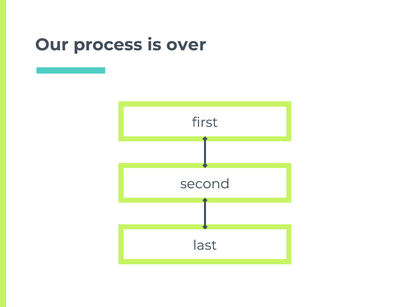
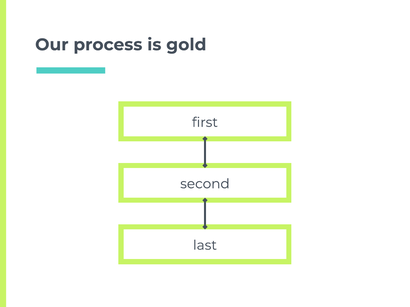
over: over -> gold
